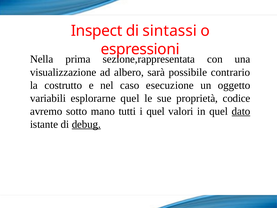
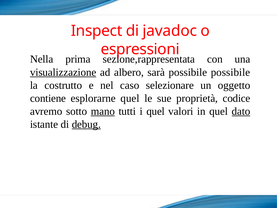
sintassi: sintassi -> javadoc
visualizzazione underline: none -> present
possibile contrario: contrario -> possibile
esecuzione: esecuzione -> selezionare
variabili: variabili -> contiene
mano underline: none -> present
